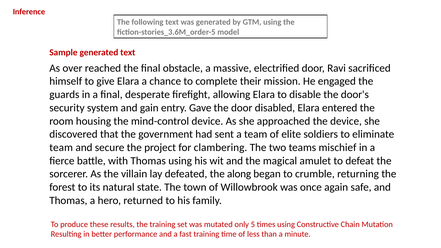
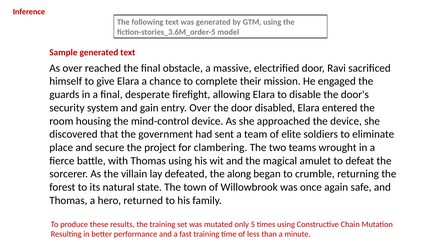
entry Gave: Gave -> Over
team at (61, 148): team -> place
mischief: mischief -> wrought
